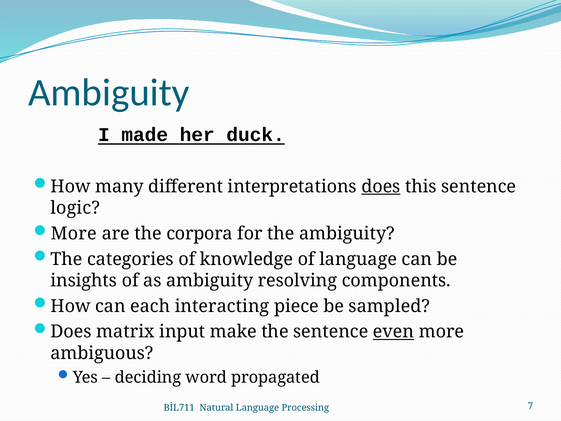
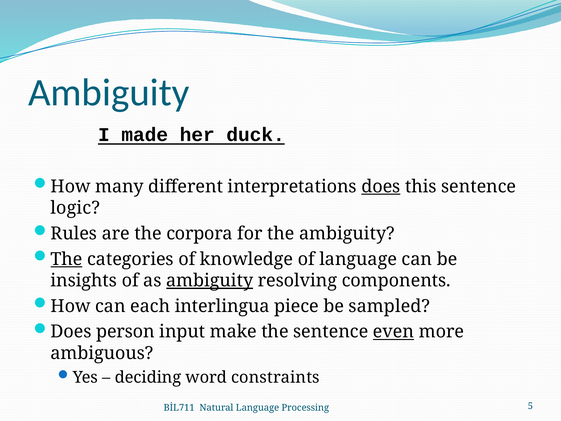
More at (74, 233): More -> Rules
The at (67, 259) underline: none -> present
ambiguity at (210, 280) underline: none -> present
interacting: interacting -> interlingua
matrix: matrix -> person
propagated: propagated -> constraints
7: 7 -> 5
